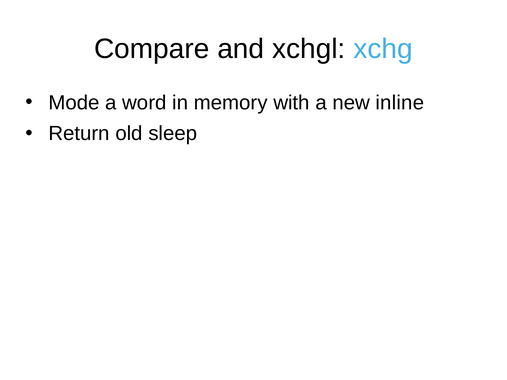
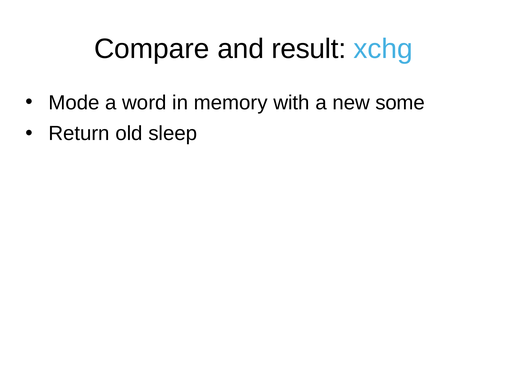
xchgl: xchgl -> result
inline: inline -> some
